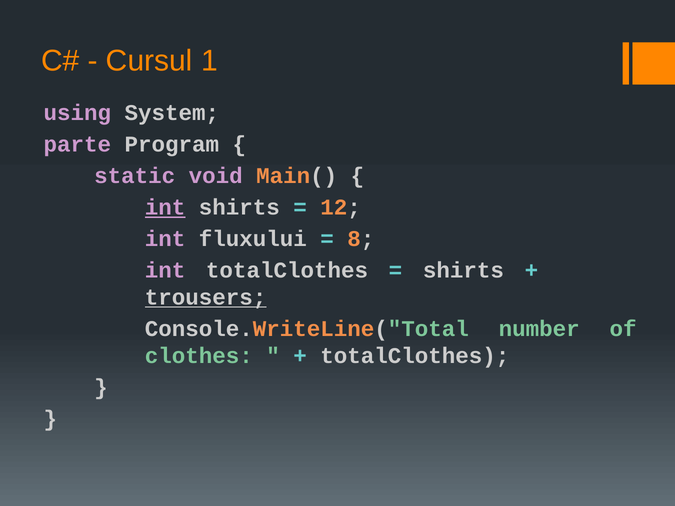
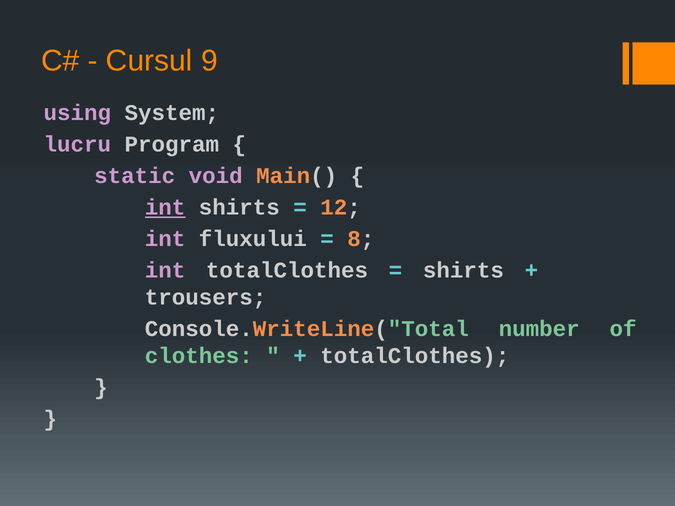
1: 1 -> 9
parte: parte -> lucru
trousers underline: present -> none
